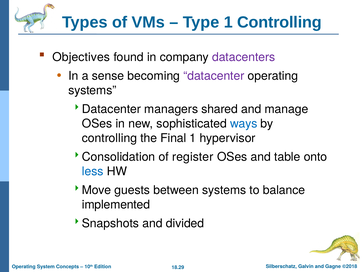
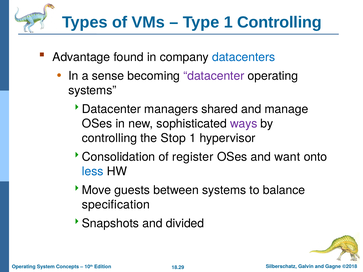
Objectives: Objectives -> Advantage
datacenters colour: purple -> blue
ways colour: blue -> purple
Final: Final -> Stop
table: table -> want
implemented: implemented -> specification
